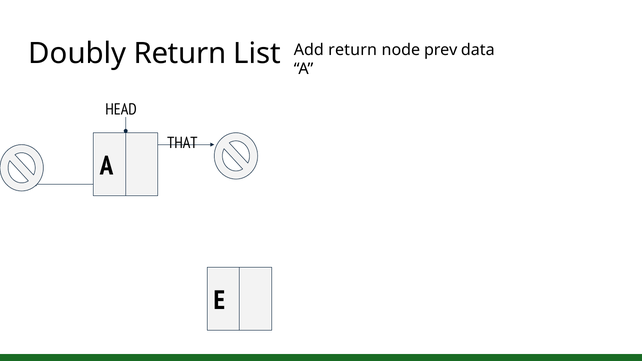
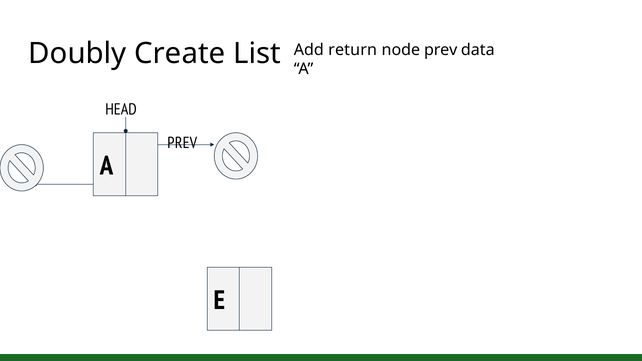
Doubly Return: Return -> Create
THAT at (182, 143): THAT -> PREV
